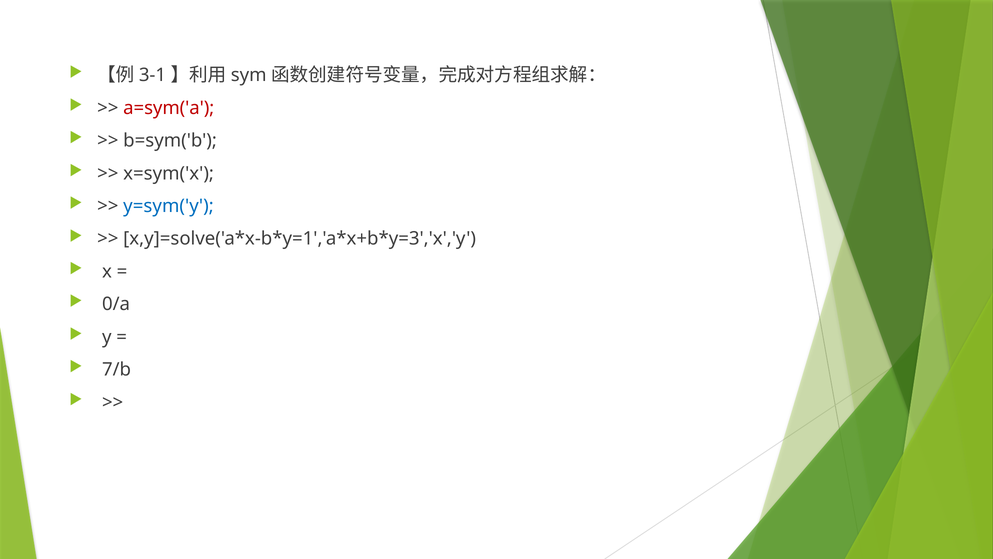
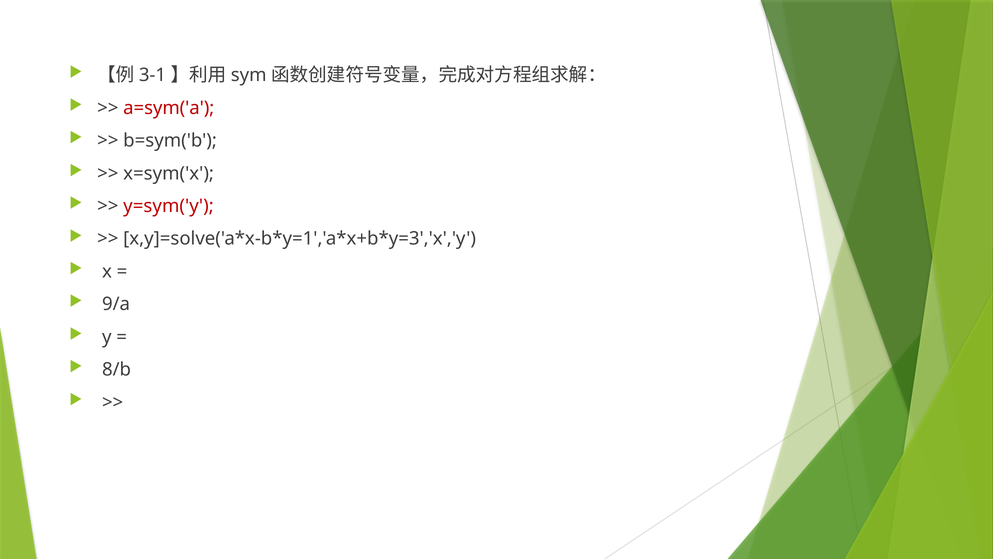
y=sym('y colour: blue -> red
0/a: 0/a -> 9/a
7/b: 7/b -> 8/b
